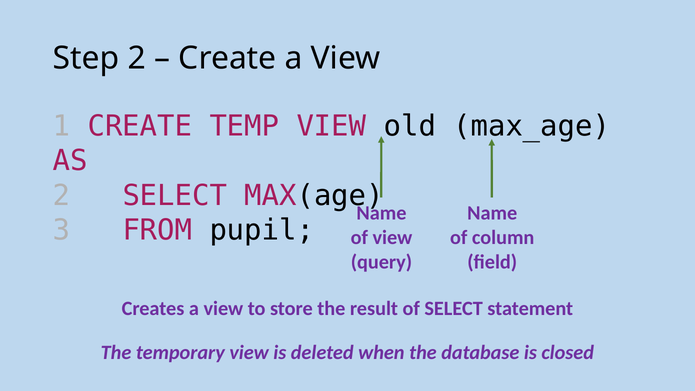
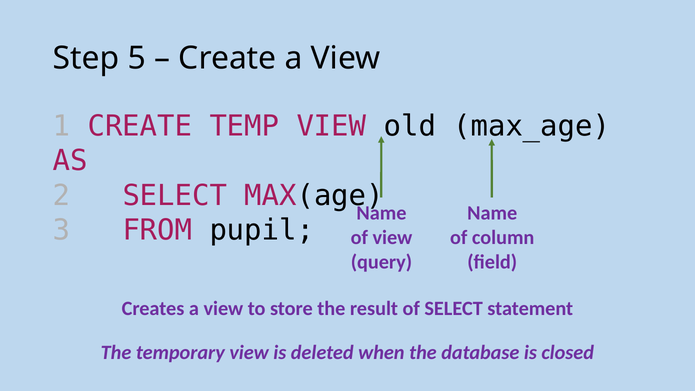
Step 2: 2 -> 5
